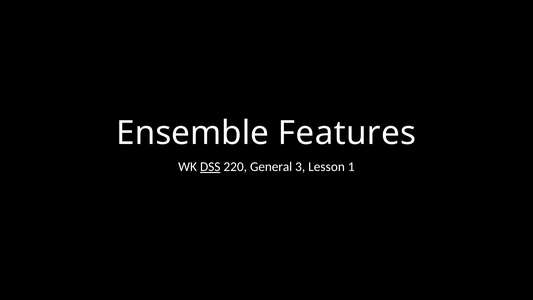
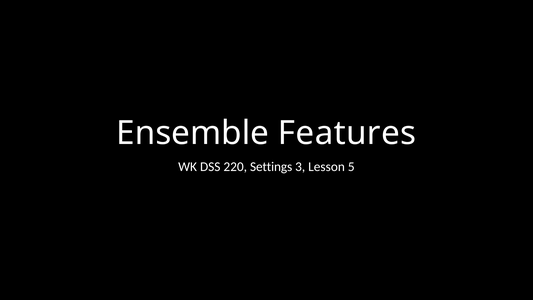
DSS underline: present -> none
General: General -> Settings
1: 1 -> 5
